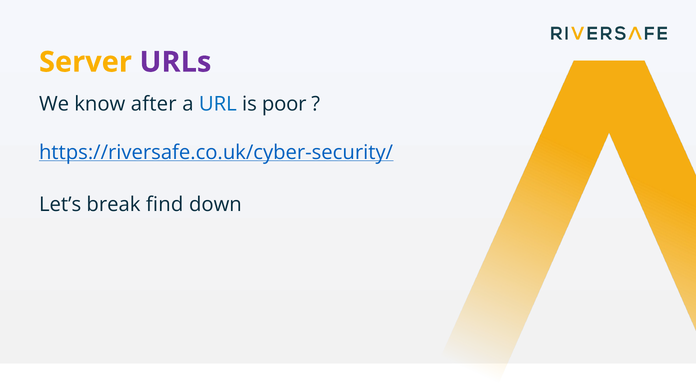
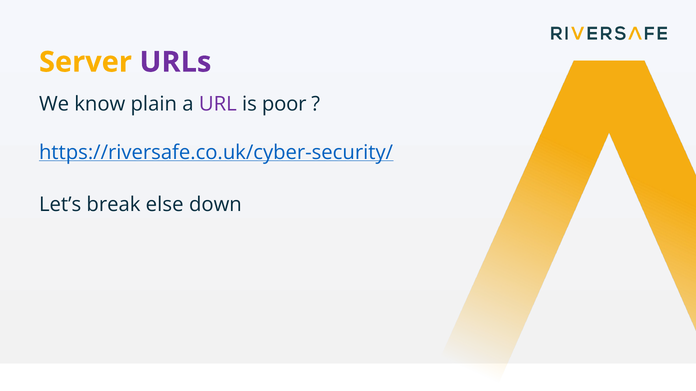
after: after -> plain
URL colour: blue -> purple
find: find -> else
